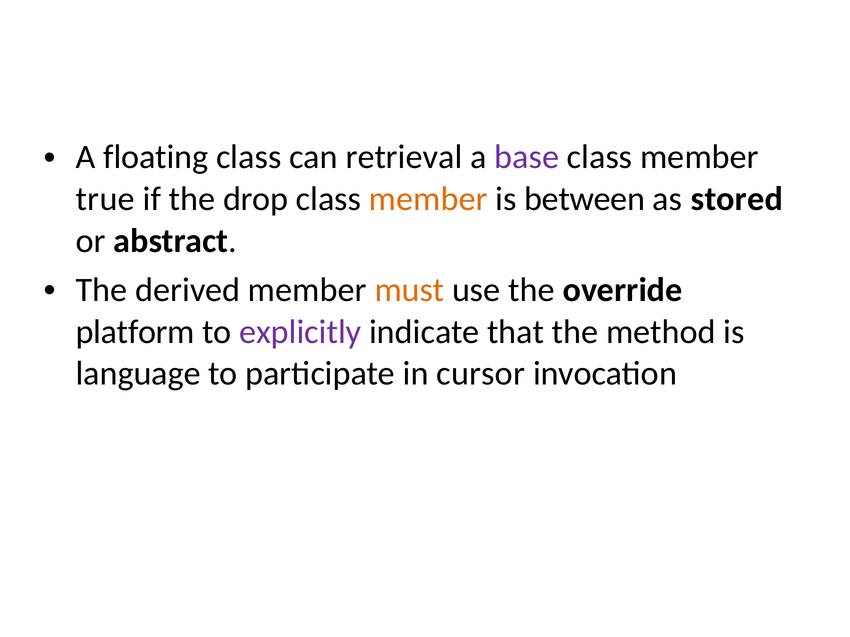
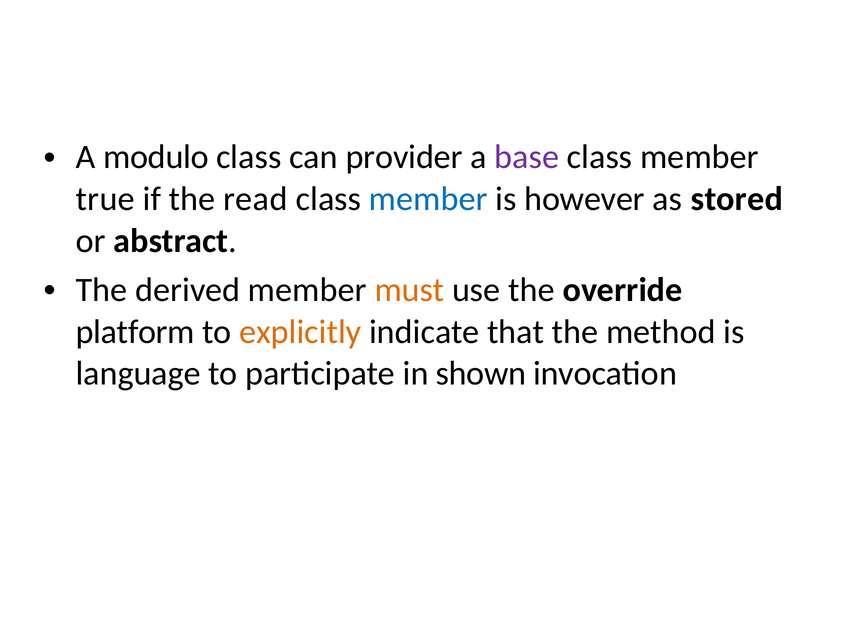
floating: floating -> modulo
retrieval: retrieval -> provider
drop: drop -> read
member at (428, 199) colour: orange -> blue
between: between -> however
explicitly colour: purple -> orange
cursor: cursor -> shown
